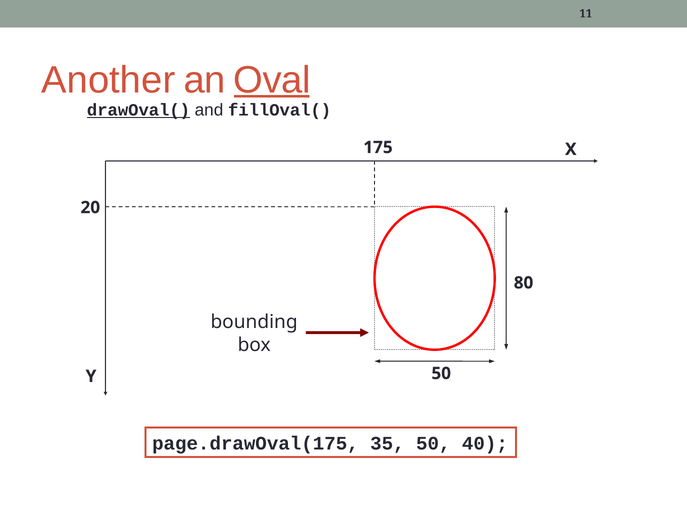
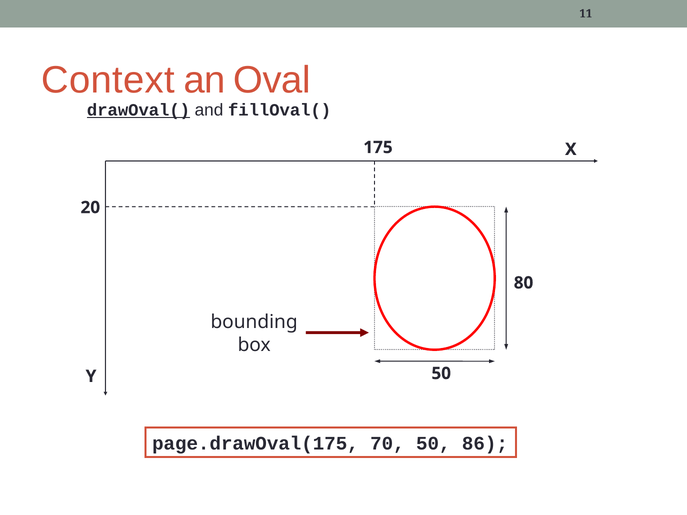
Another: Another -> Context
Oval underline: present -> none
35: 35 -> 70
40: 40 -> 86
